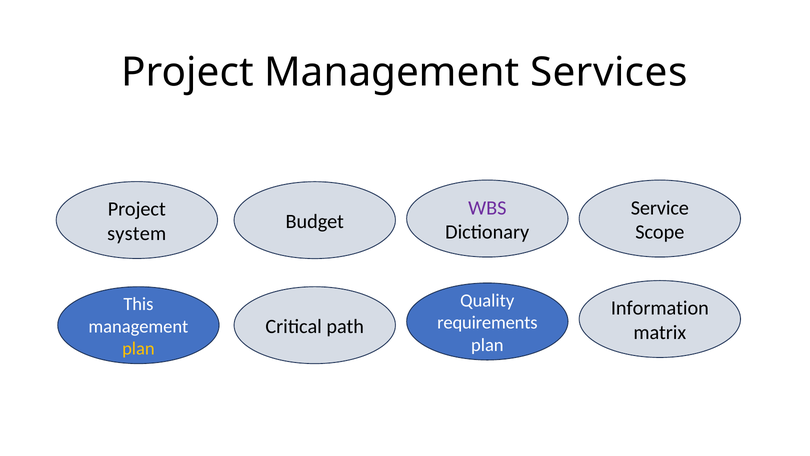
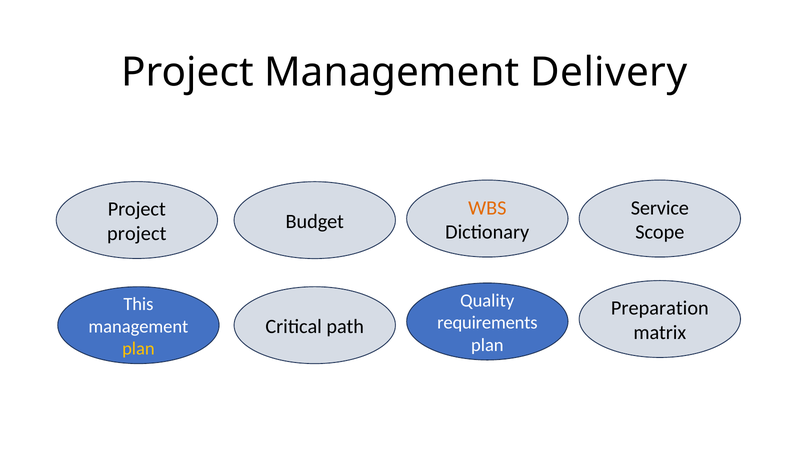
Services: Services -> Delivery
WBS colour: purple -> orange
system at (137, 233): system -> project
Information: Information -> Preparation
